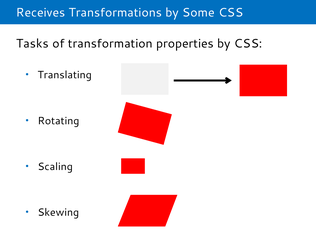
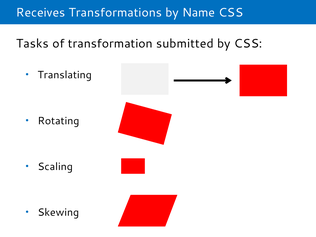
Some: Some -> Name
properties: properties -> submitted
